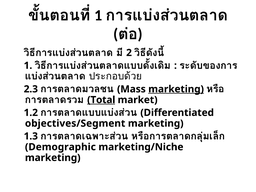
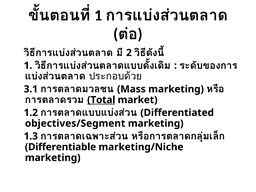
2.3: 2.3 -> 3.1
marketing at (176, 89) underline: present -> none
Demographic: Demographic -> Differentiable
